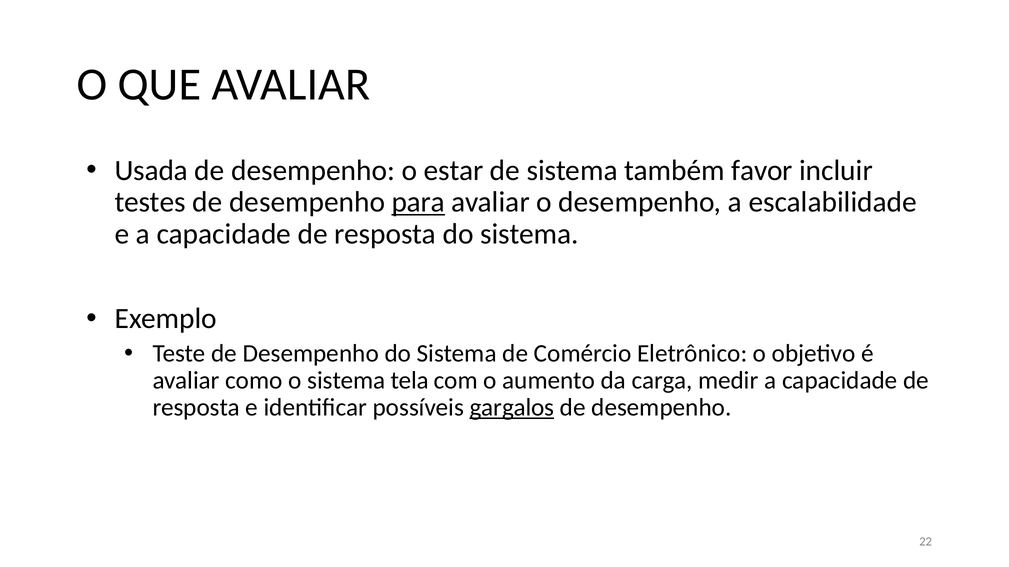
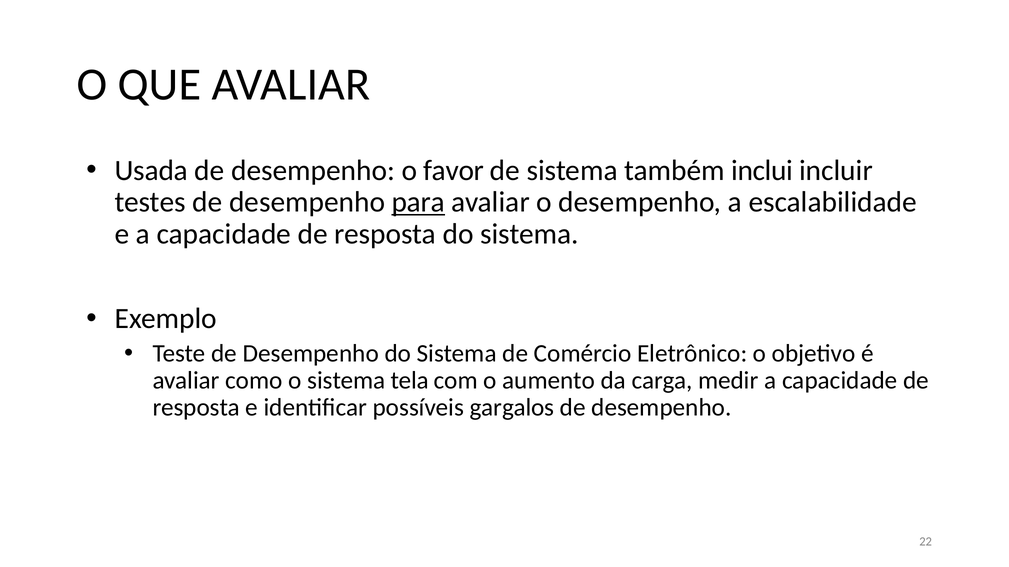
estar: estar -> favor
favor: favor -> inclui
gargalos underline: present -> none
